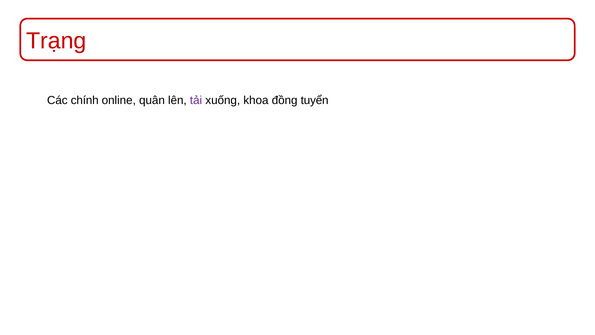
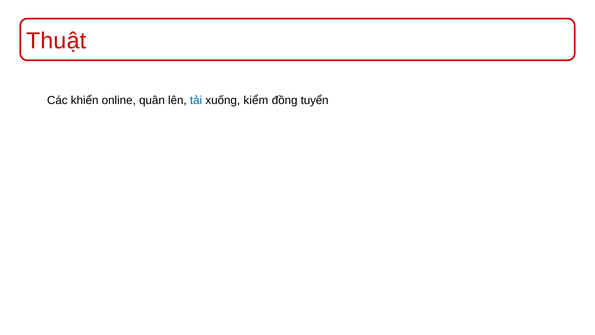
Trạng: Trạng -> Thuật
chính: chính -> khiển
tải colour: purple -> blue
khoa: khoa -> kiểm
